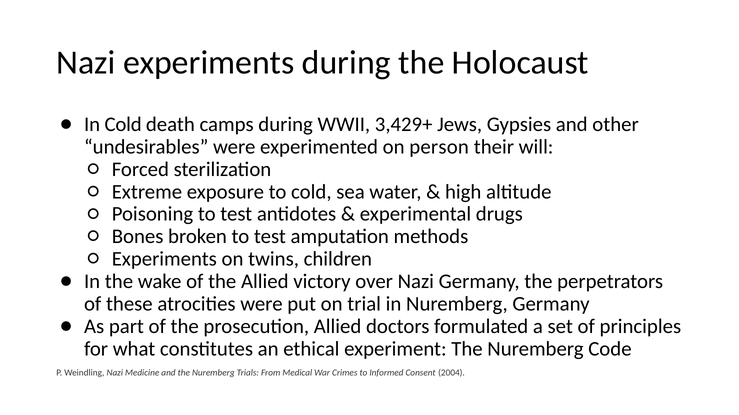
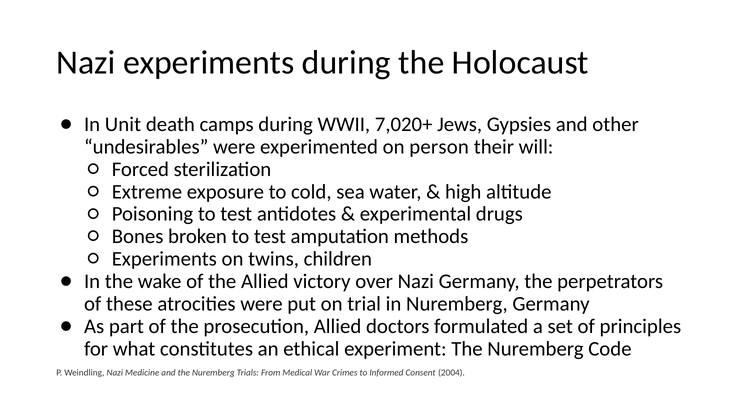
In Cold: Cold -> Unit
3,429+: 3,429+ -> 7,020+
